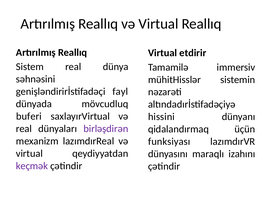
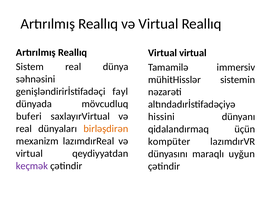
Virtual etdirir: etdirir -> virtual
birləşdirən colour: purple -> orange
funksiyası: funksiyası -> kompüter
izahını: izahını -> uyğun
